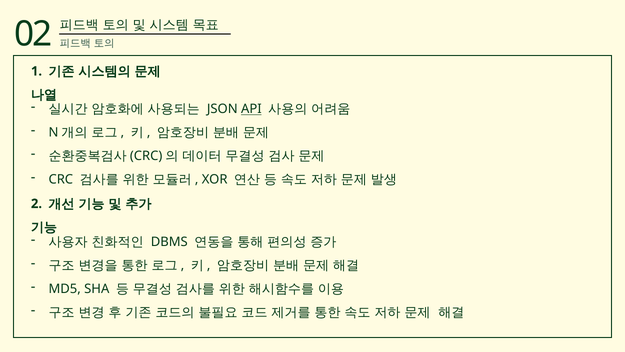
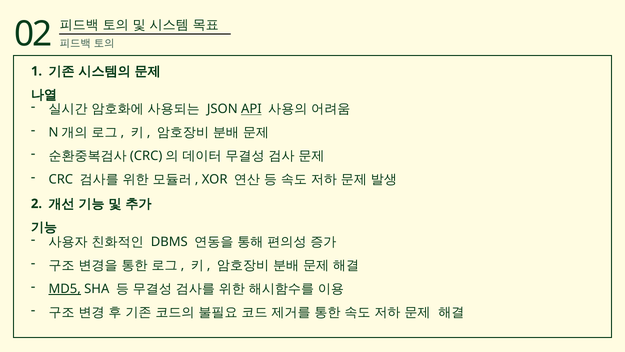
MD5 underline: none -> present
